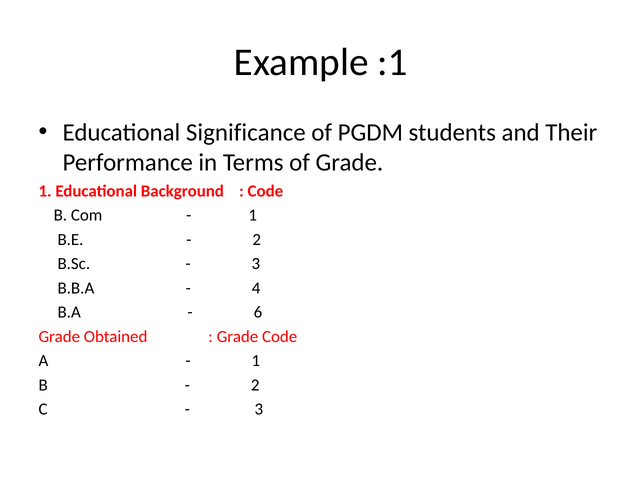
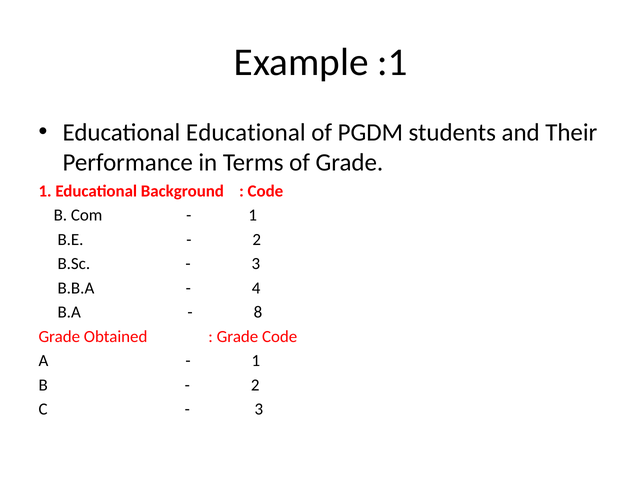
Educational Significance: Significance -> Educational
6: 6 -> 8
